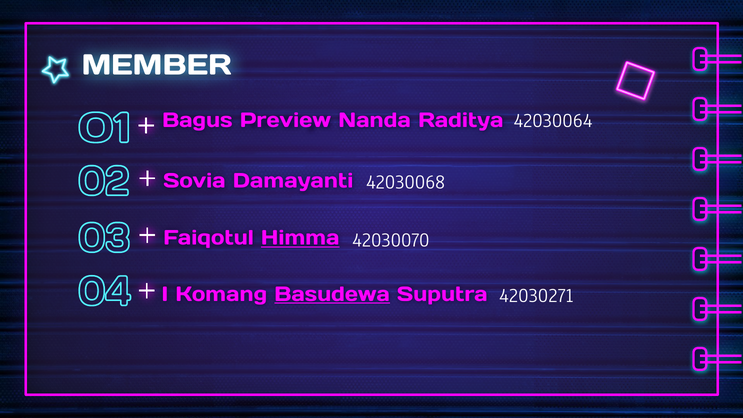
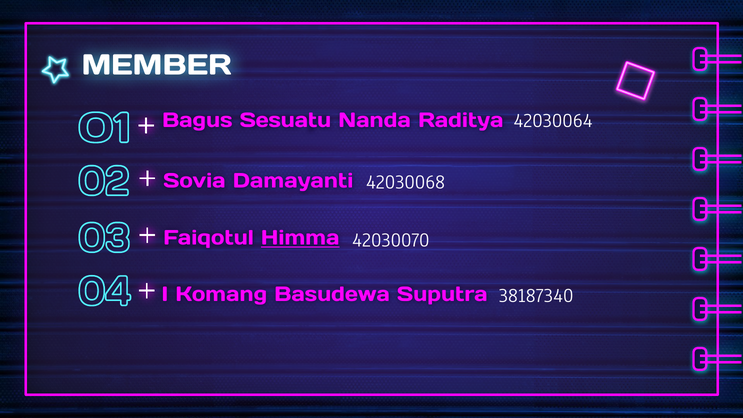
Preview: Preview -> Sesuatu
Basudewa underline: present -> none
42030271: 42030271 -> 38187340
